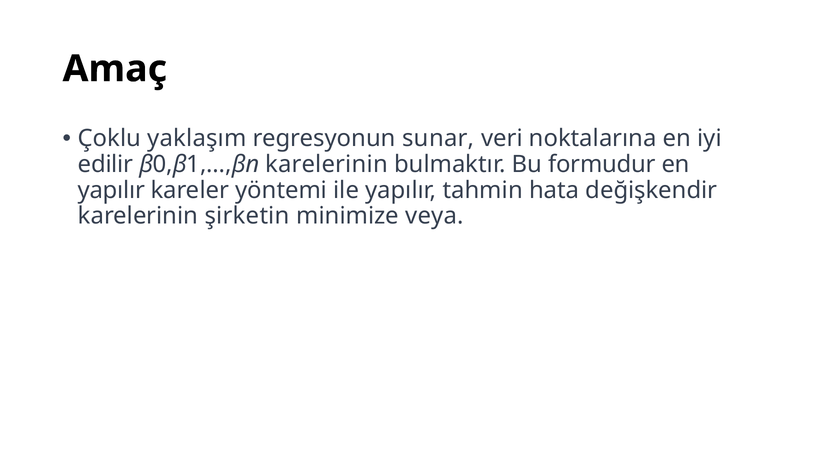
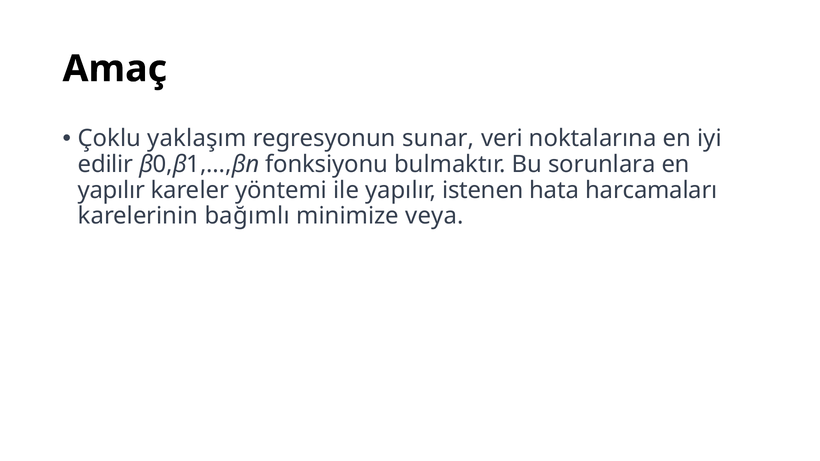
karelerinin at (327, 164): karelerinin -> fonksiyonu
formudur: formudur -> sorunlara
tahmin: tahmin -> istenen
değişkendir: değişkendir -> harcamaları
şirketin: şirketin -> bağımlı
